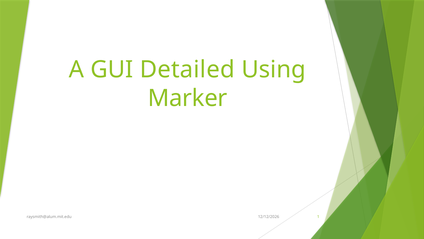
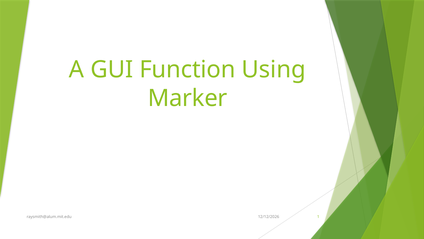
Detailed: Detailed -> Function
